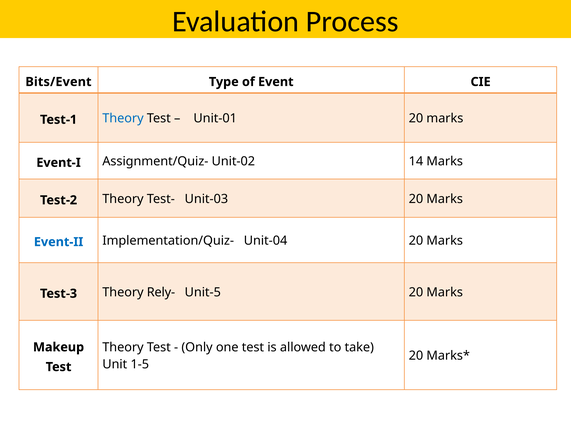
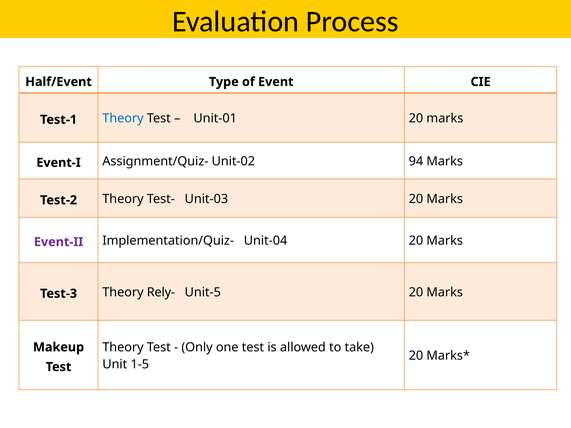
Bits/Event: Bits/Event -> Half/Event
14: 14 -> 94
Event-II colour: blue -> purple
